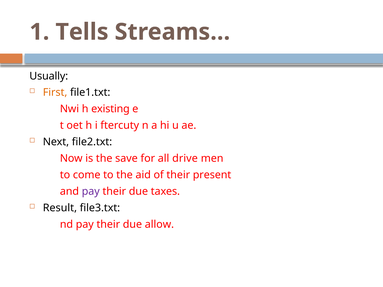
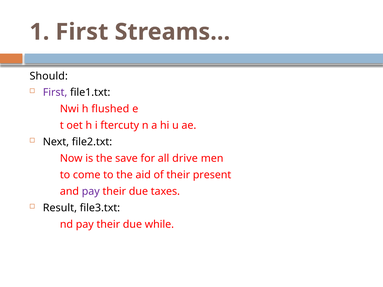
1 Tells: Tells -> First
Usually: Usually -> Should
First at (55, 93) colour: orange -> purple
existing: existing -> flushed
allow: allow -> while
